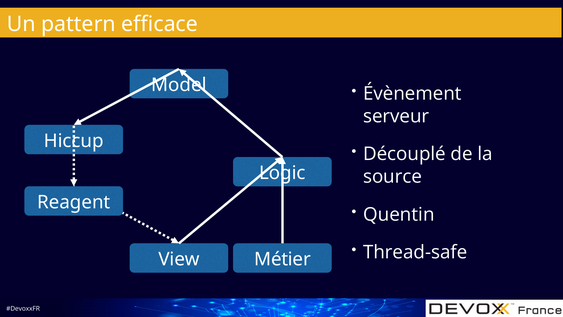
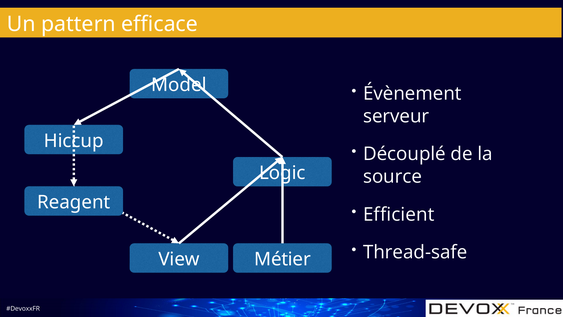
Quentin: Quentin -> Efficient
